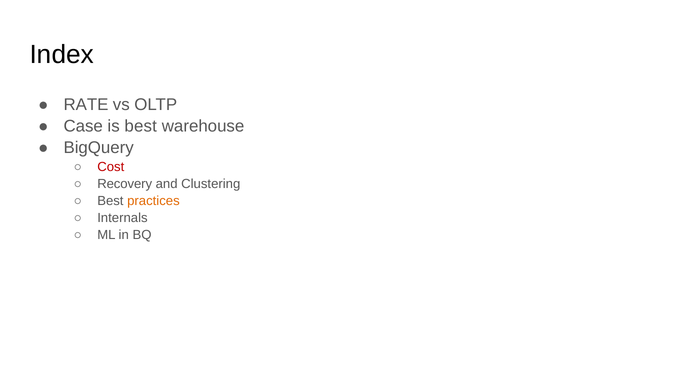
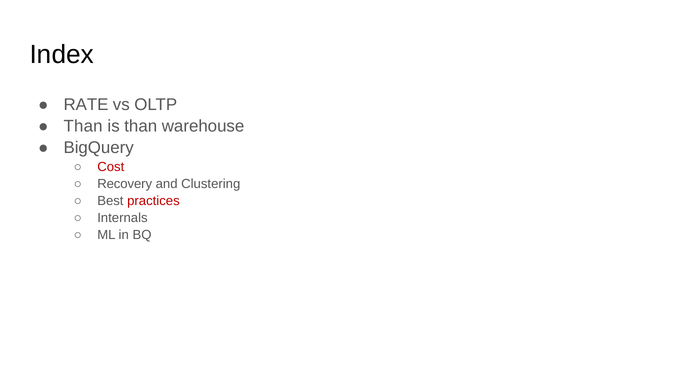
Case at (83, 126): Case -> Than
is best: best -> than
practices colour: orange -> red
